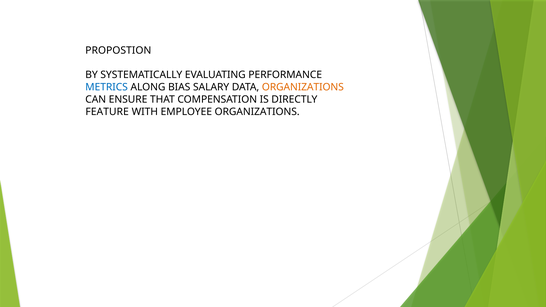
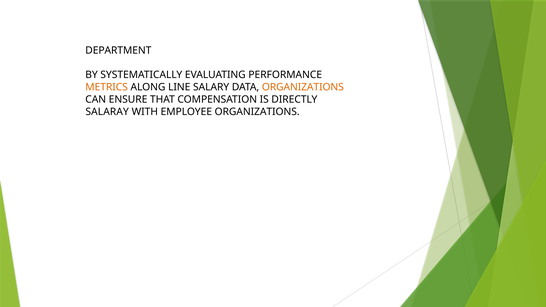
PROPOSTION: PROPOSTION -> DEPARTMENT
METRICS colour: blue -> orange
BIAS: BIAS -> LINE
FEATURE: FEATURE -> SALARAY
